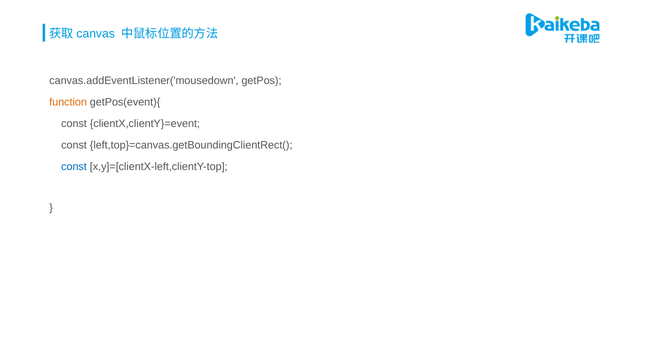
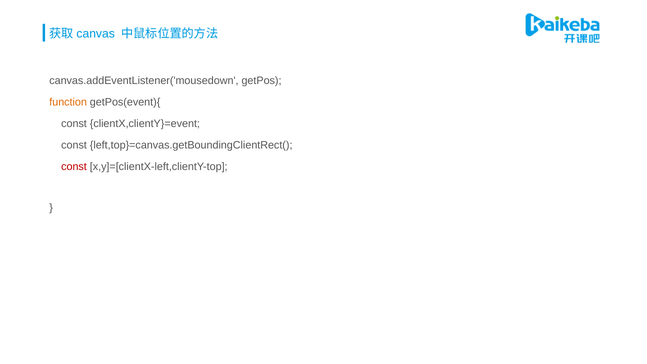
const at (74, 167) colour: blue -> red
